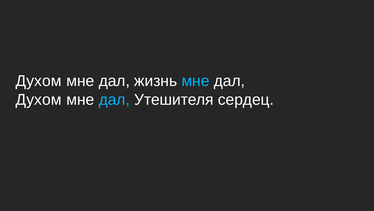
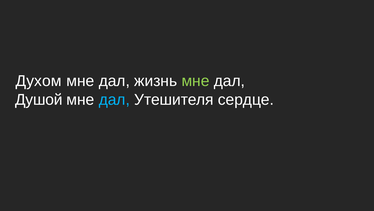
мне at (195, 81) colour: light blue -> light green
Духом at (39, 99): Духом -> Душой
сердец: сердец -> сердце
